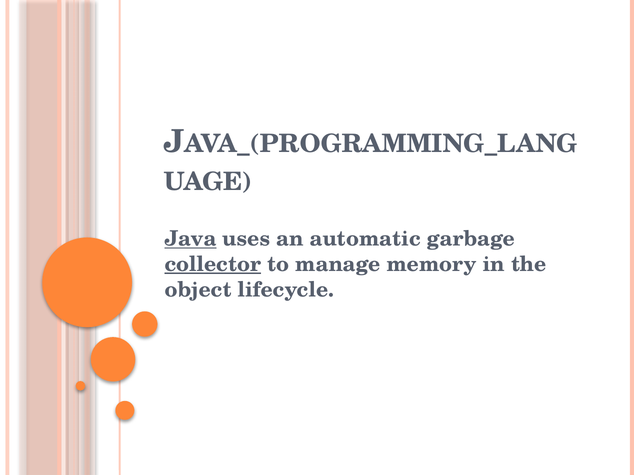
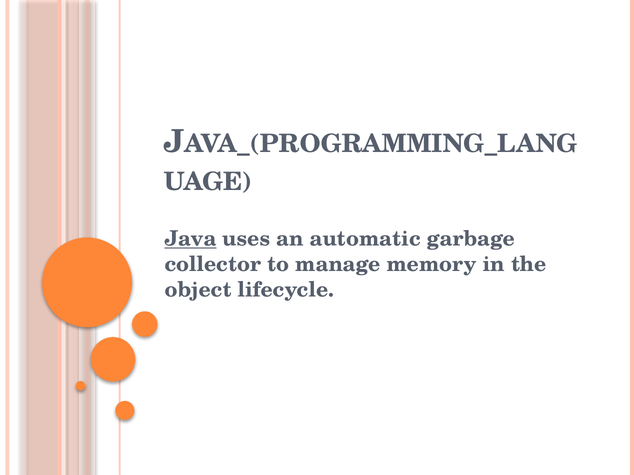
collector underline: present -> none
